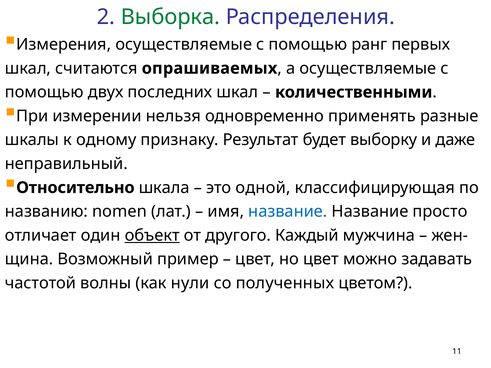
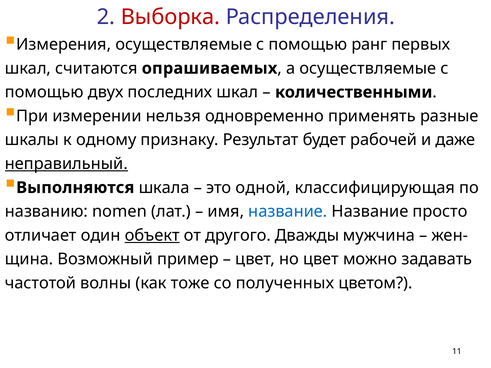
Выборка colour: green -> red
выборку: выборку -> рабочей
неправильный underline: none -> present
Относительно: Относительно -> Выполняются
Каждый: Каждый -> Дважды
нули: нули -> тоже
